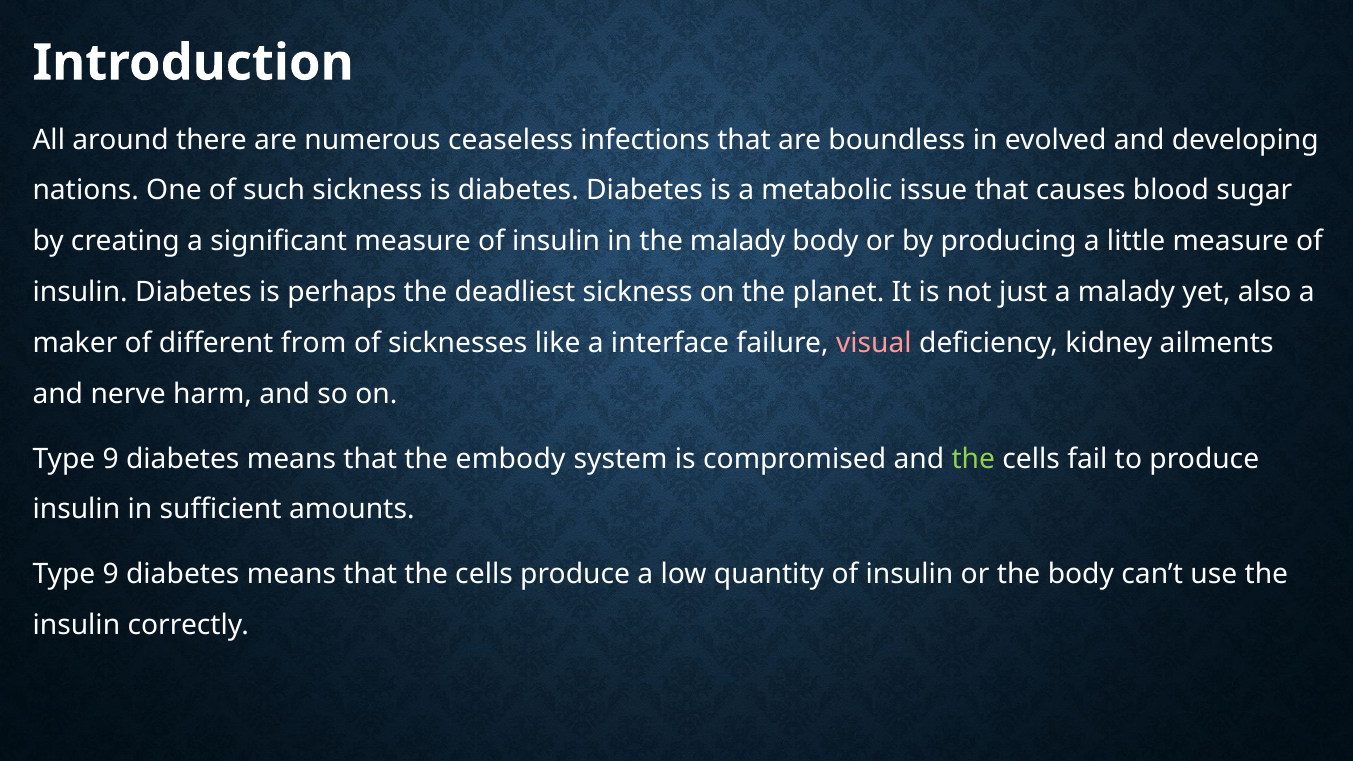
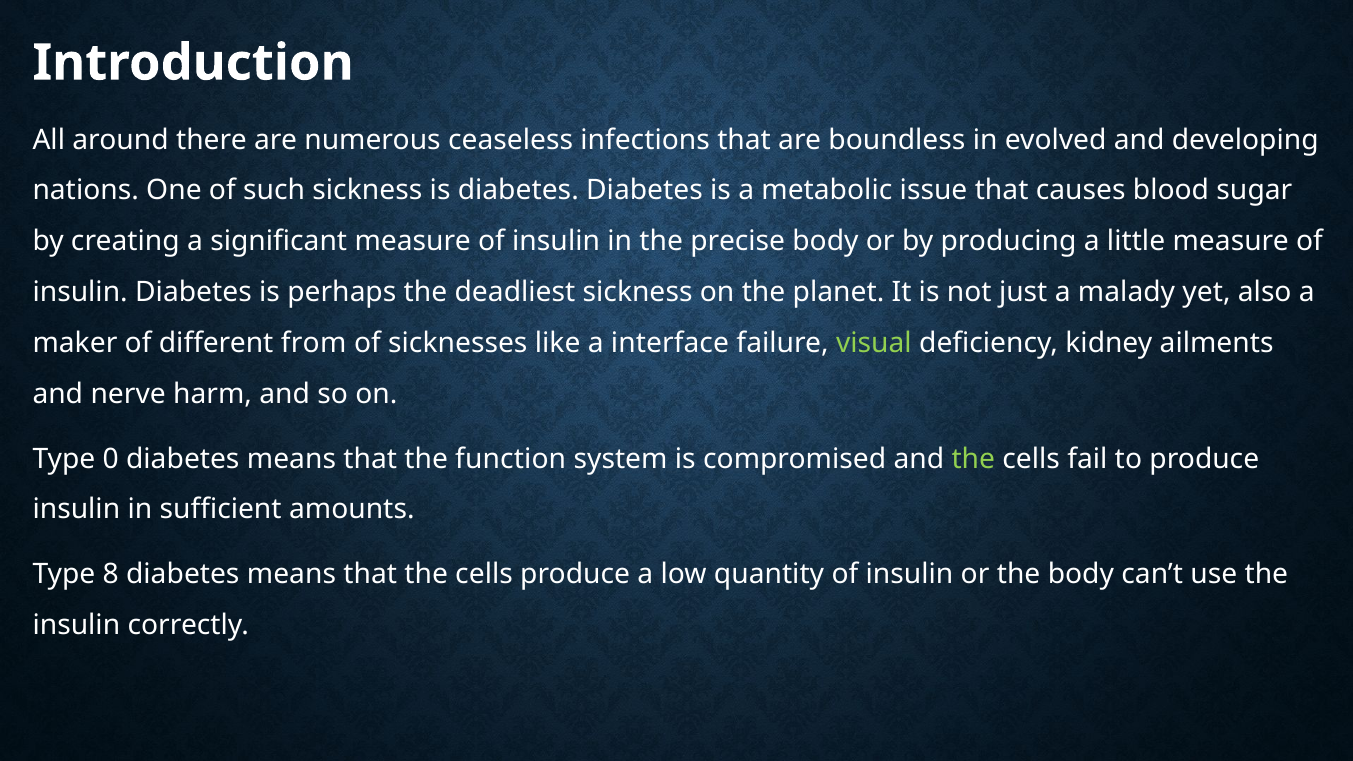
the malady: malady -> precise
visual colour: pink -> light green
9 at (111, 459): 9 -> 0
embody: embody -> function
9 at (111, 575): 9 -> 8
